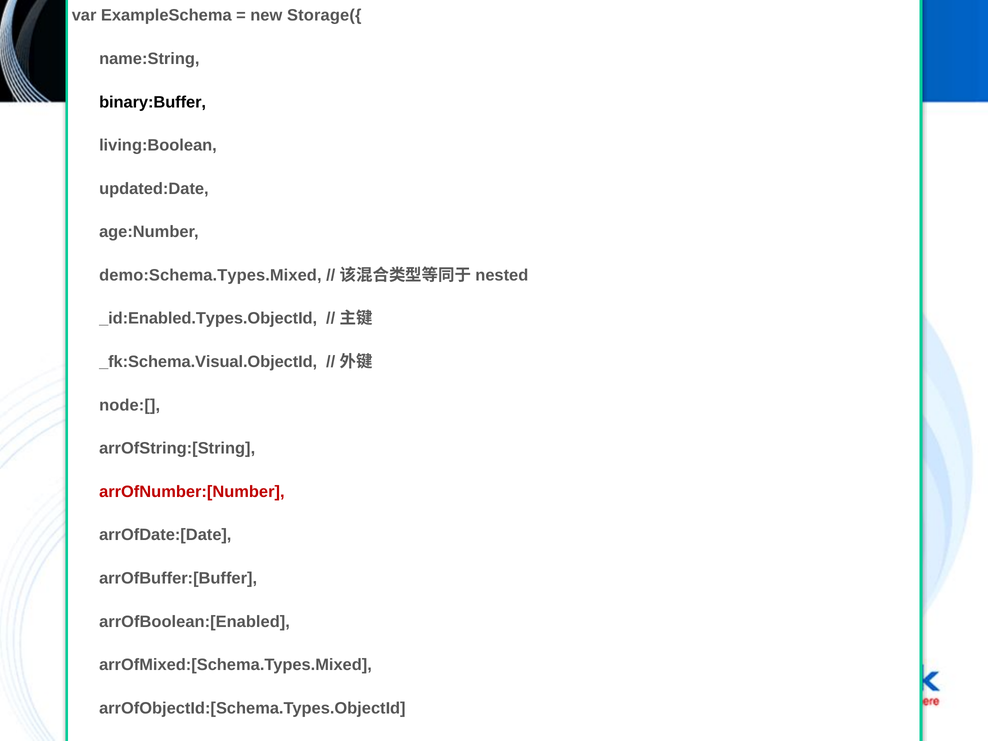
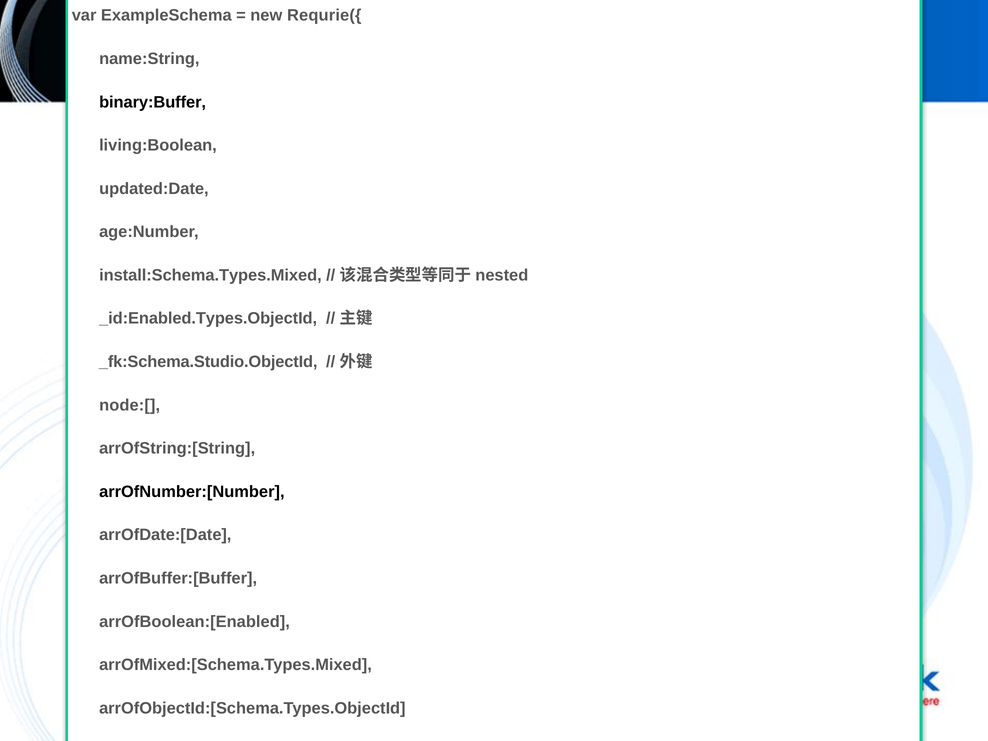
Storage({: Storage({ -> Requrie({
demo:Schema.Types.Mixed: demo:Schema.Types.Mixed -> install:Schema.Types.Mixed
_fk:Schema.Visual.ObjectId: _fk:Schema.Visual.ObjectId -> _fk:Schema.Studio.ObjectId
arrOfNumber:[Number colour: red -> black
